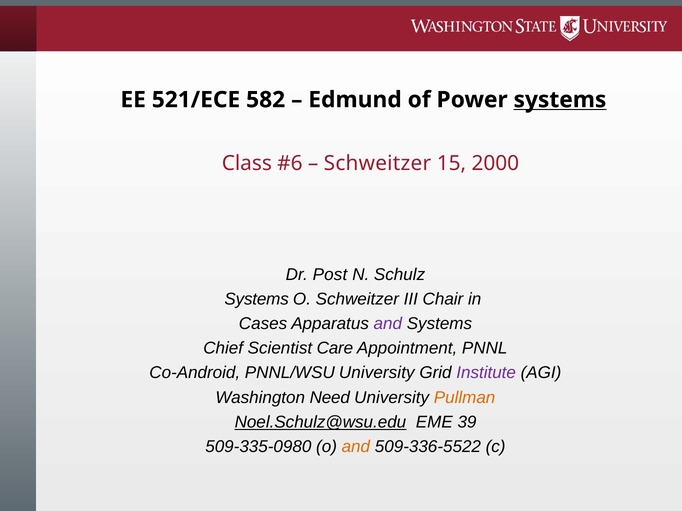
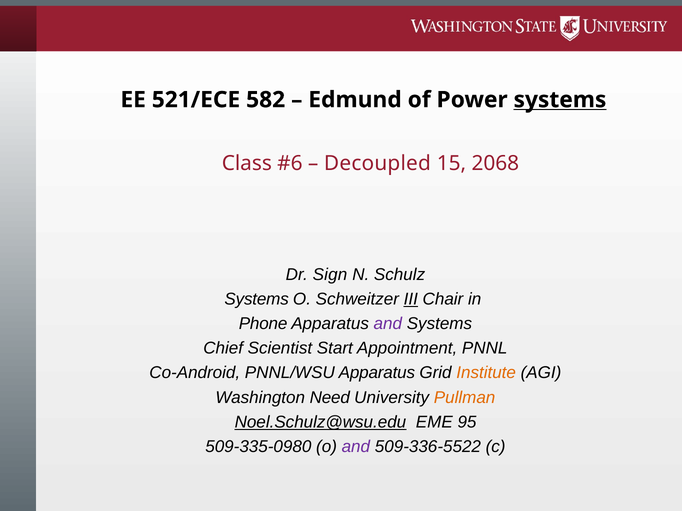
Schweitzer at (377, 163): Schweitzer -> Decoupled
2000: 2000 -> 2068
Post: Post -> Sign
III underline: none -> present
Cases: Cases -> Phone
Care: Care -> Start
PNNL/WSU University: University -> Apparatus
Institute colour: purple -> orange
39: 39 -> 95
and at (356, 447) colour: orange -> purple
